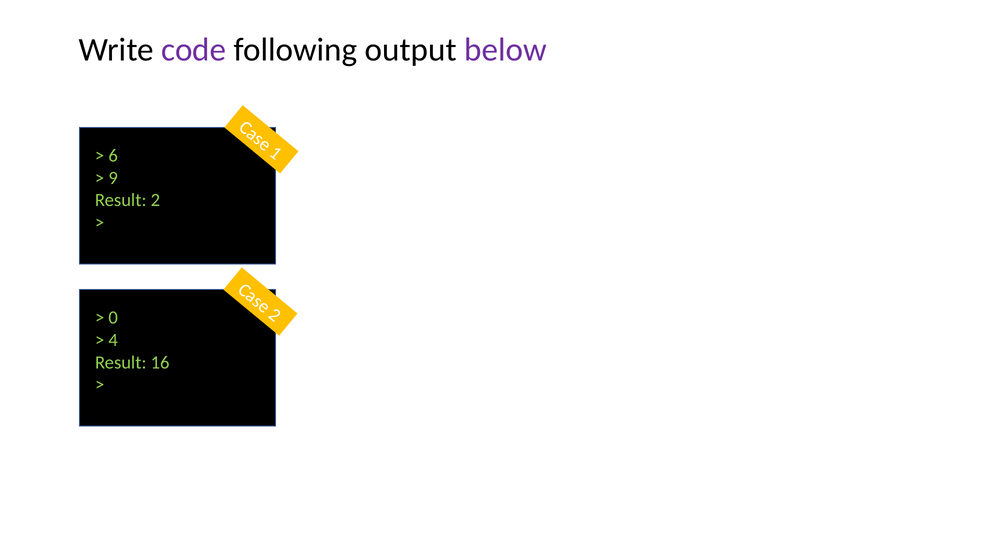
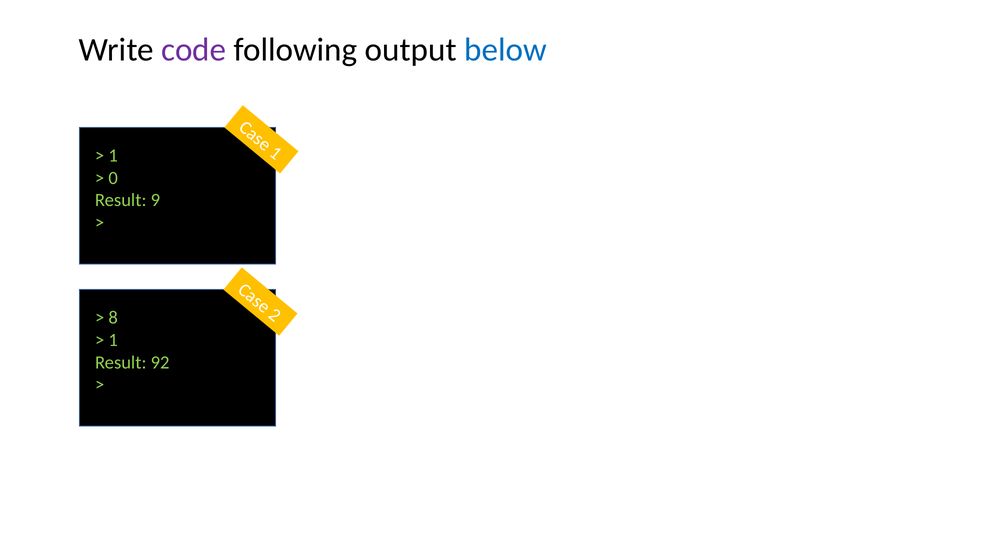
below colour: purple -> blue
6 at (113, 155): 6 -> 1
9: 9 -> 0
Result 2: 2 -> 9
0: 0 -> 8
4 at (113, 340): 4 -> 1
16: 16 -> 92
